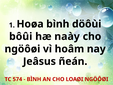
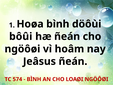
hæ naày: naày -> ñeán
